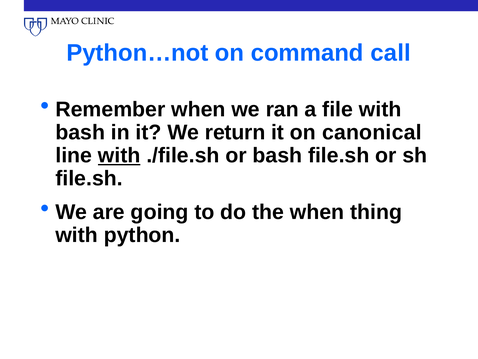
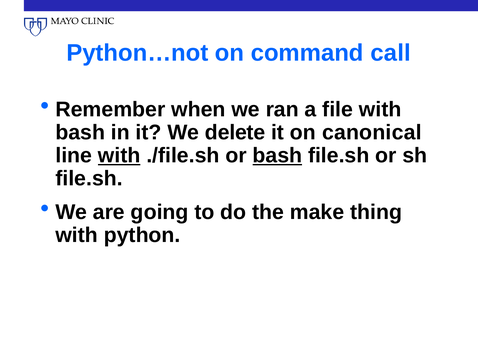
return: return -> delete
bash at (277, 155) underline: none -> present
the when: when -> make
